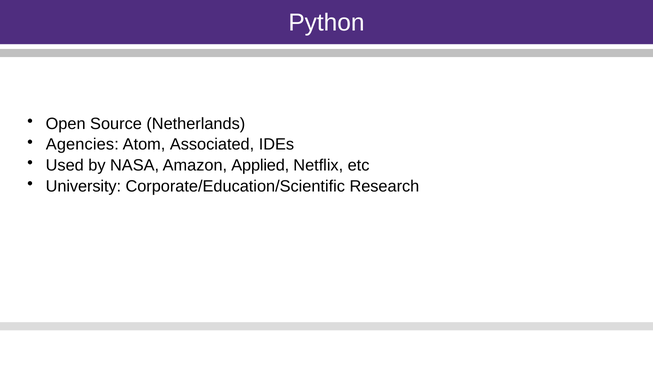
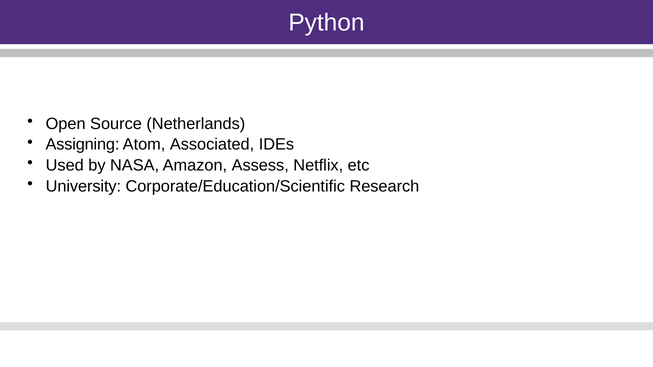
Agencies: Agencies -> Assigning
Applied: Applied -> Assess
